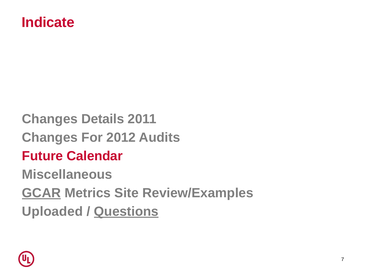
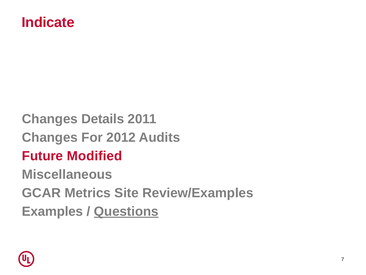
Calendar: Calendar -> Modified
GCAR underline: present -> none
Uploaded: Uploaded -> Examples
